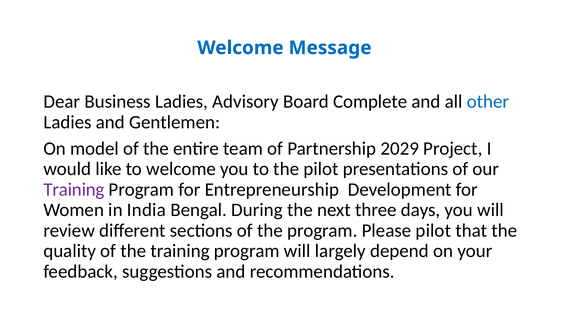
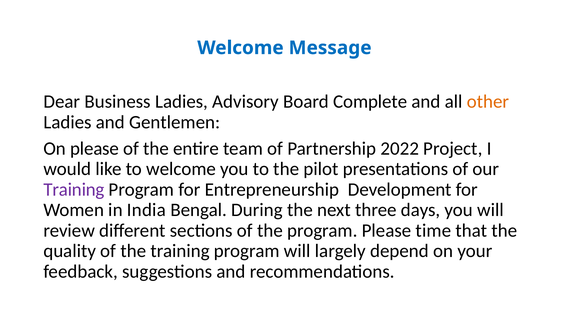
other colour: blue -> orange
On model: model -> please
2029: 2029 -> 2022
Please pilot: pilot -> time
